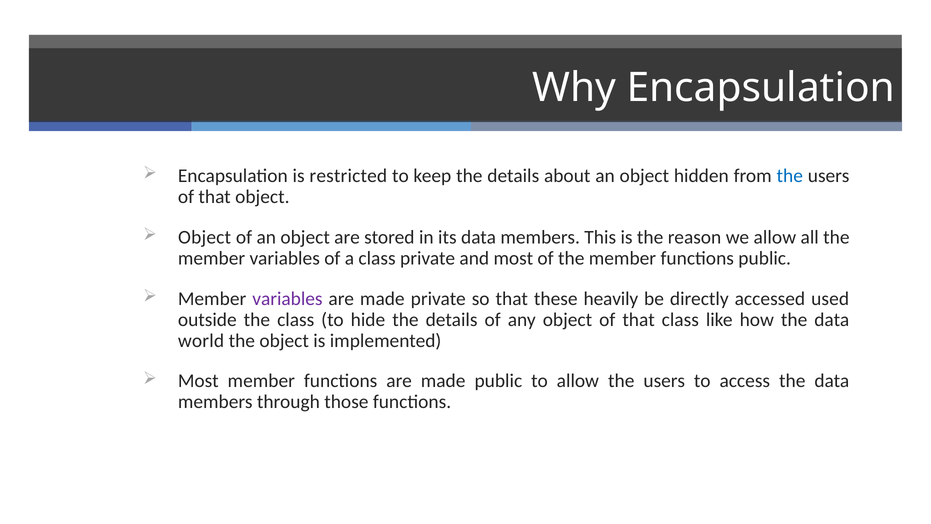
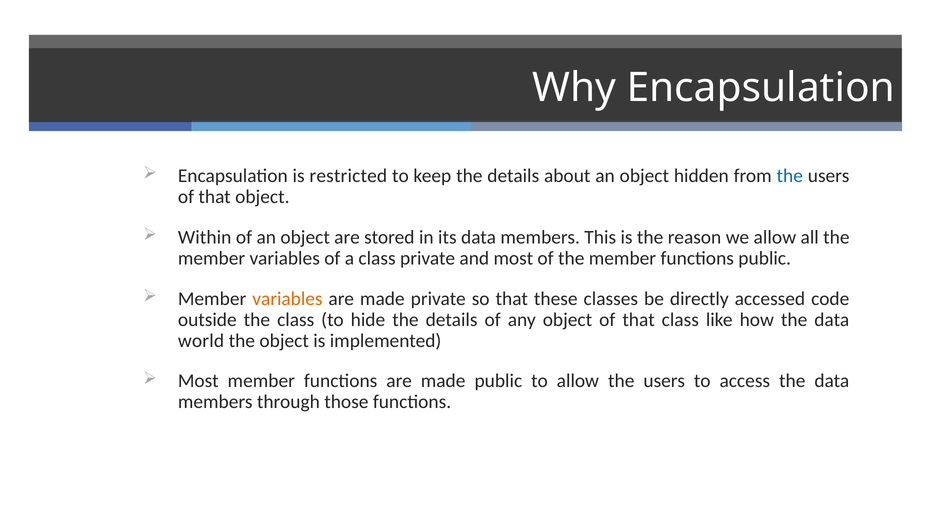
Object at (205, 237): Object -> Within
variables at (287, 298) colour: purple -> orange
heavily: heavily -> classes
used: used -> code
